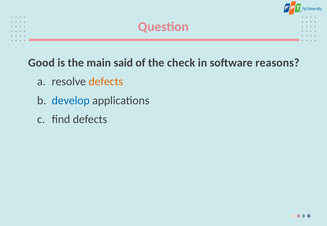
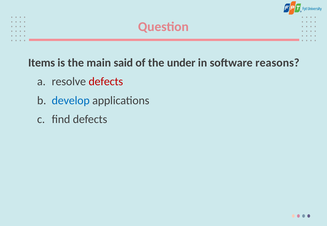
Good: Good -> Items
check: check -> under
defects at (106, 82) colour: orange -> red
